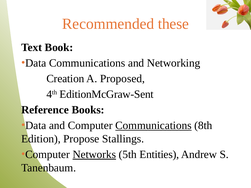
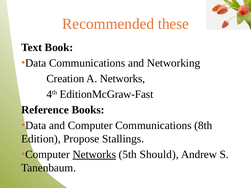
A Proposed: Proposed -> Networks
EditionMcGraw-Sent: EditionMcGraw-Sent -> EditionMcGraw-Fast
Communications at (153, 126) underline: present -> none
Entities: Entities -> Should
